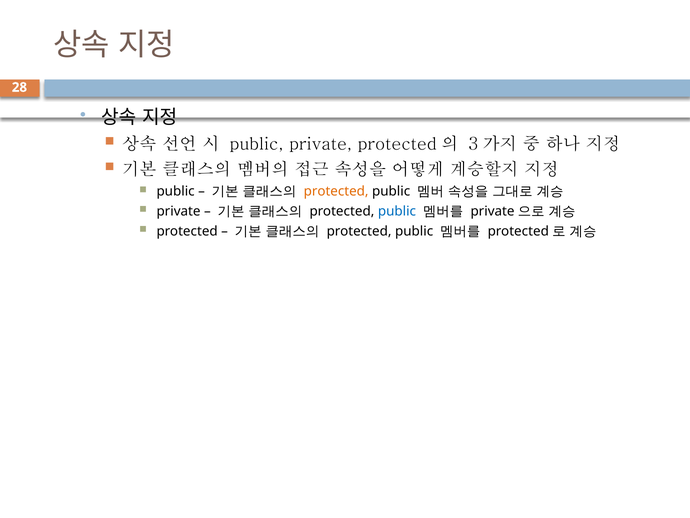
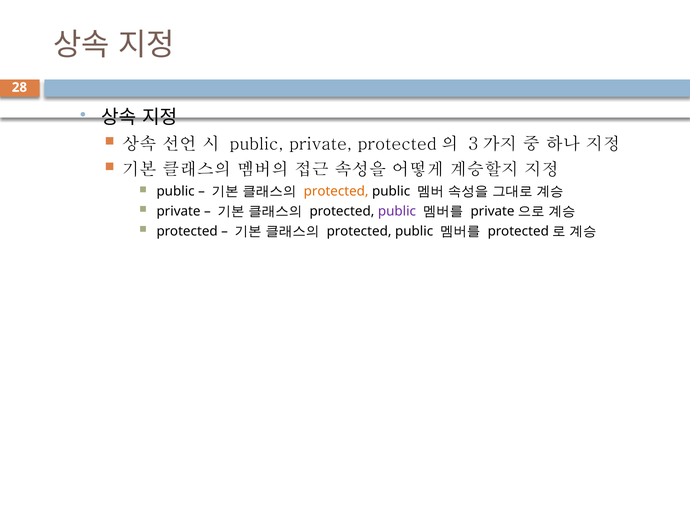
public at (397, 211) colour: blue -> purple
